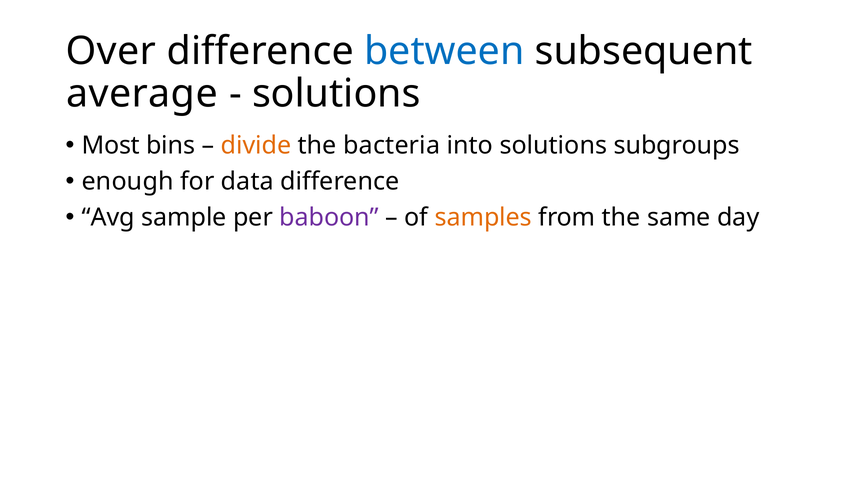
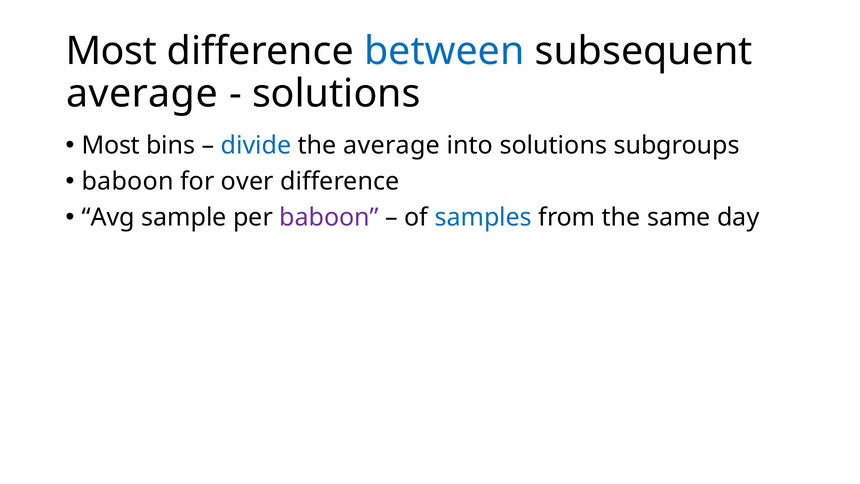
Over at (111, 51): Over -> Most
divide colour: orange -> blue
the bacteria: bacteria -> average
enough at (128, 181): enough -> baboon
data: data -> over
samples colour: orange -> blue
